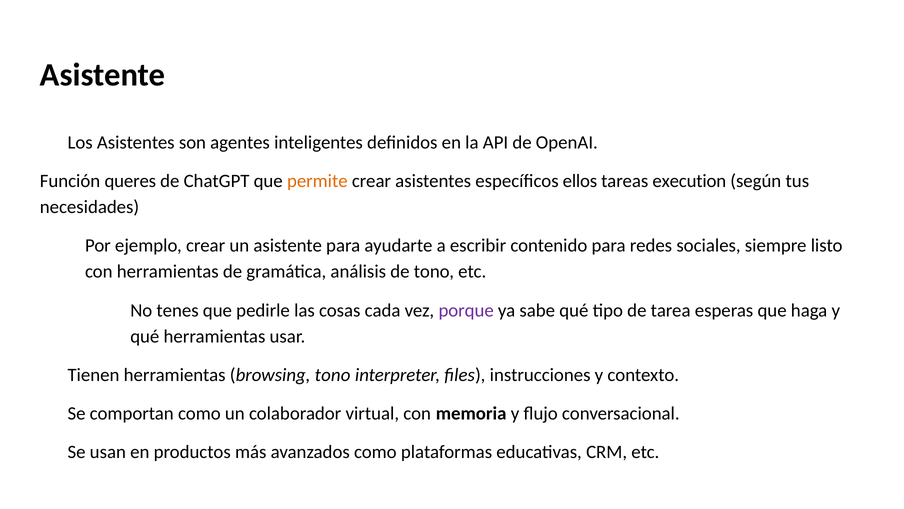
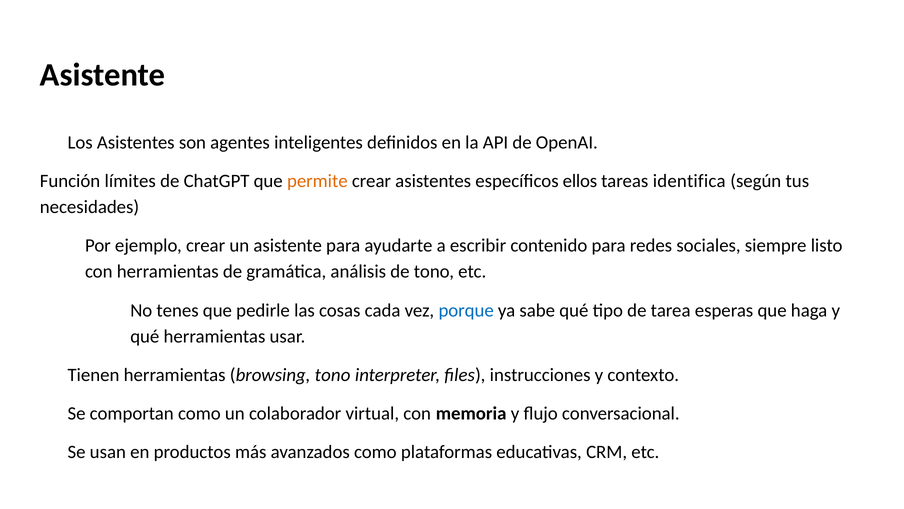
queres: queres -> límites
execution: execution -> identifica
porque colour: purple -> blue
